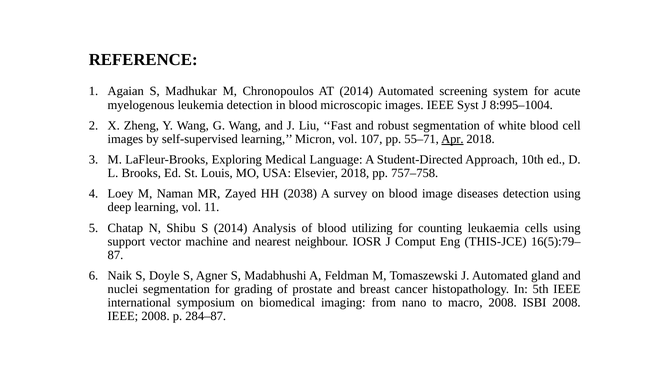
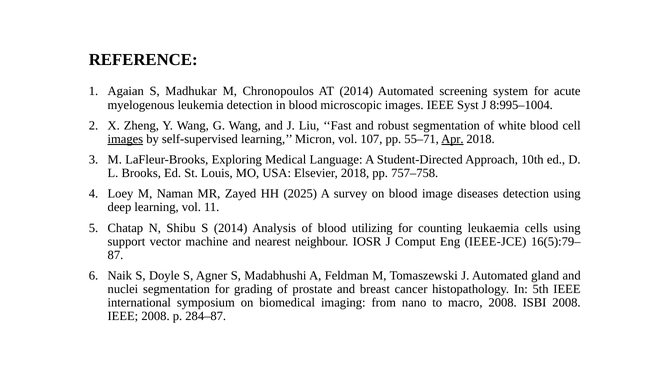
images at (125, 139) underline: none -> present
2038: 2038 -> 2025
THIS-JCE: THIS-JCE -> IEEE-JCE
